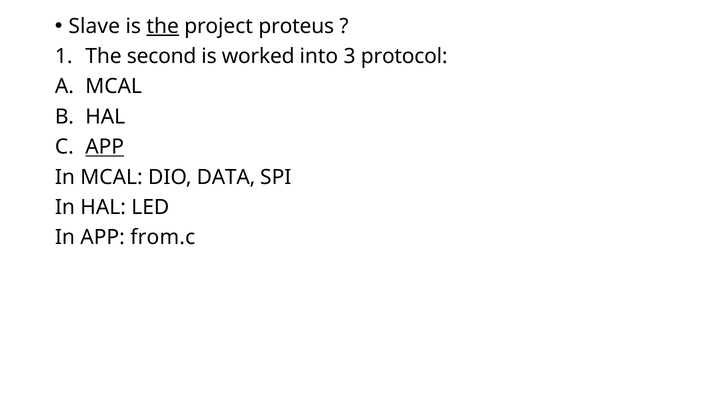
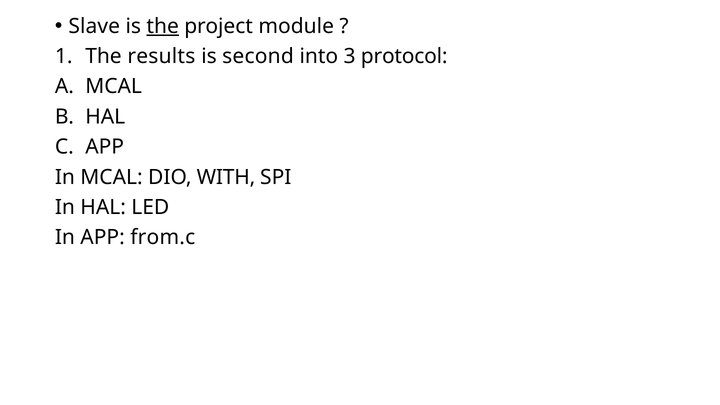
proteus: proteus -> module
second: second -> results
worked: worked -> second
APP at (105, 147) underline: present -> none
DATA: DATA -> WITH
